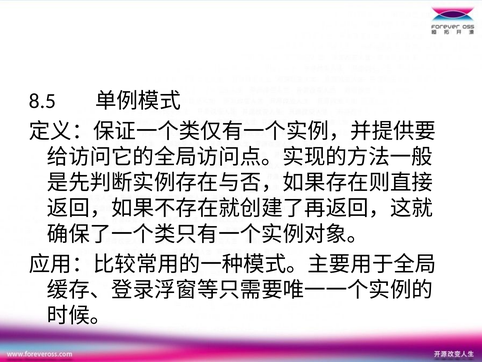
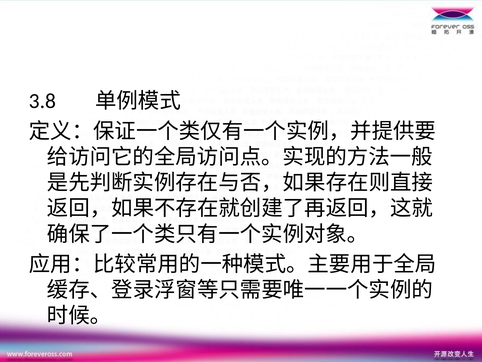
8.5: 8.5 -> 3.8
